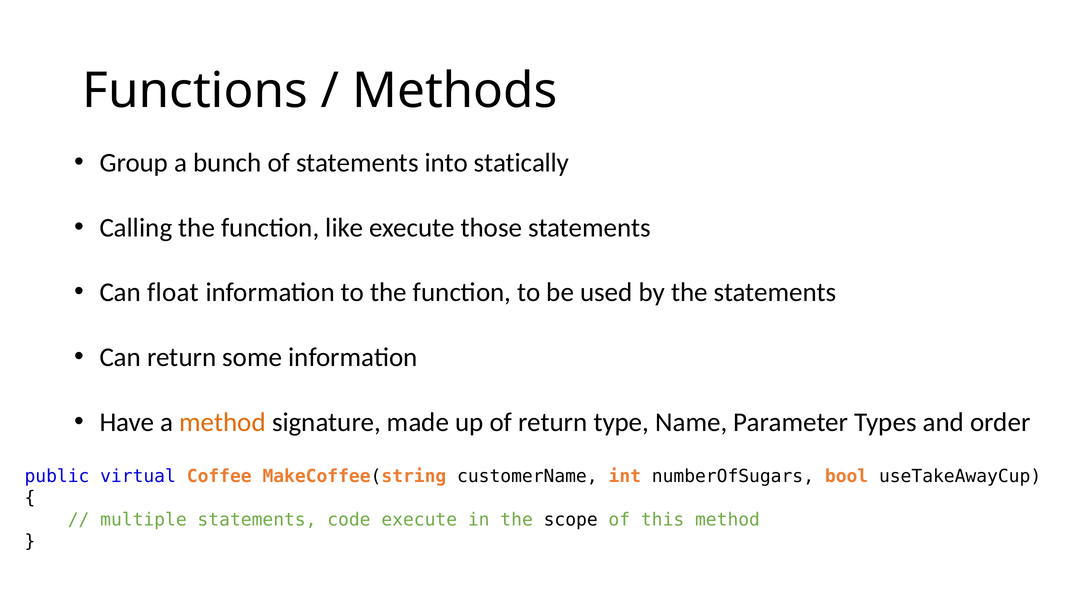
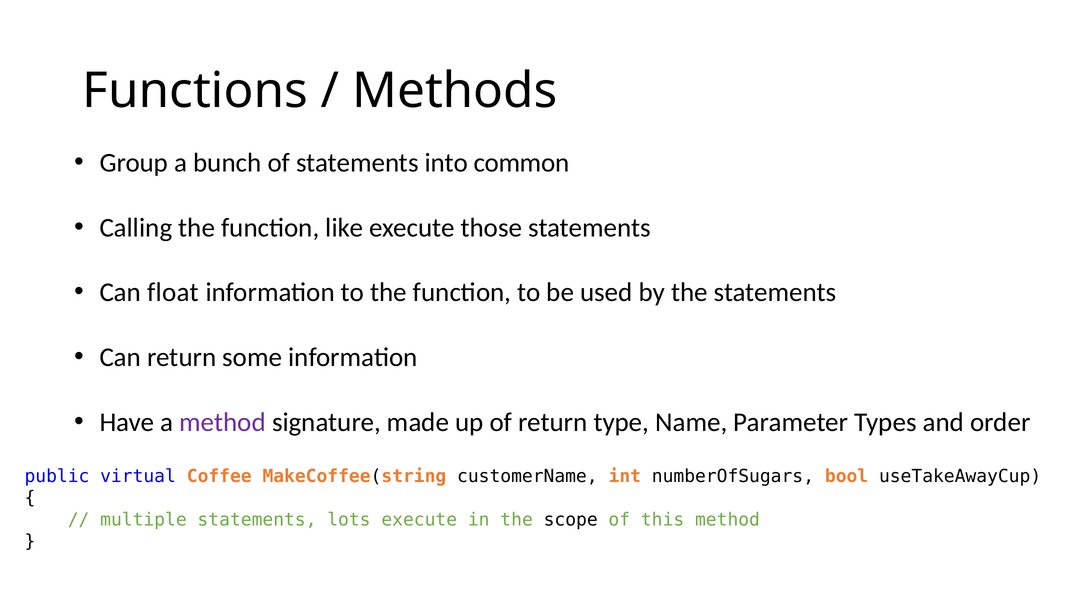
statically: statically -> common
method at (223, 422) colour: orange -> purple
code: code -> lots
